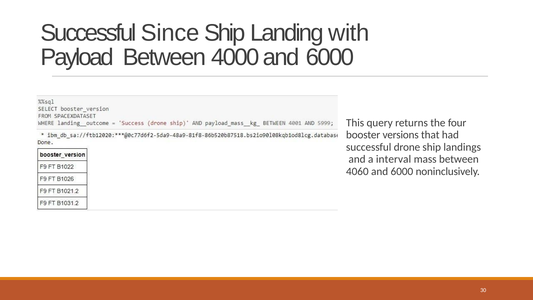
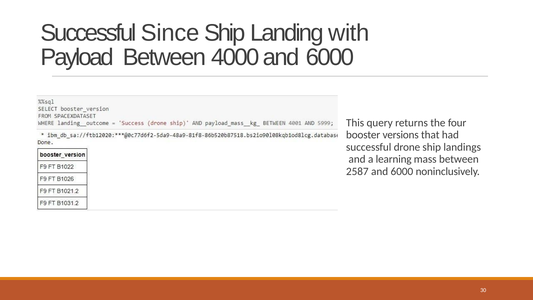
interval: interval -> learning
4060: 4060 -> 2587
